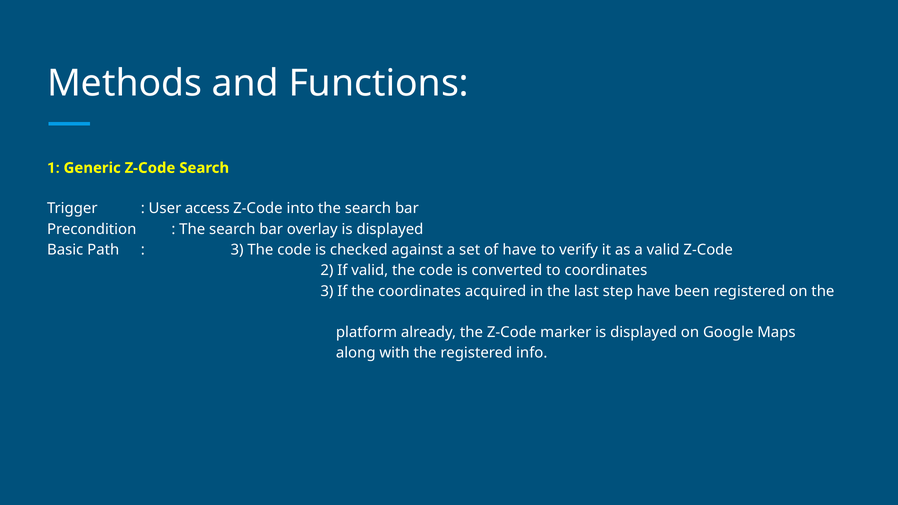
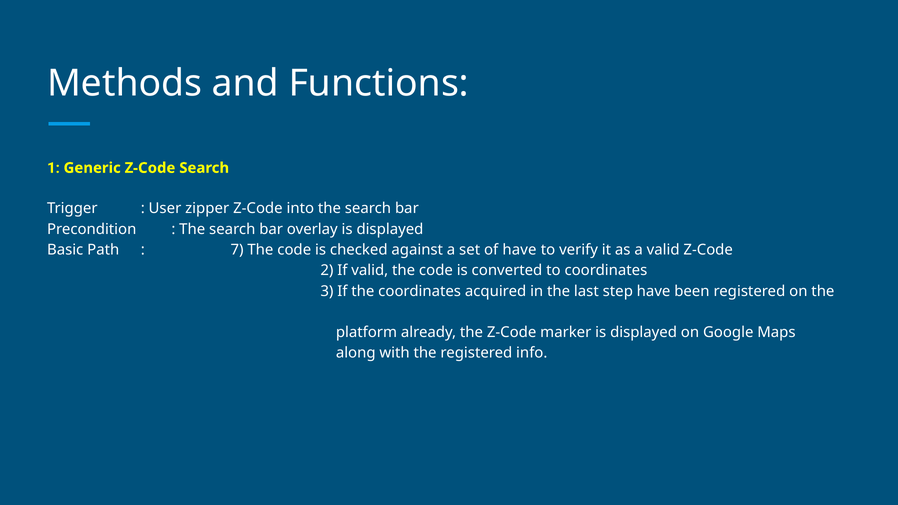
access: access -> zipper
3 at (237, 250): 3 -> 7
